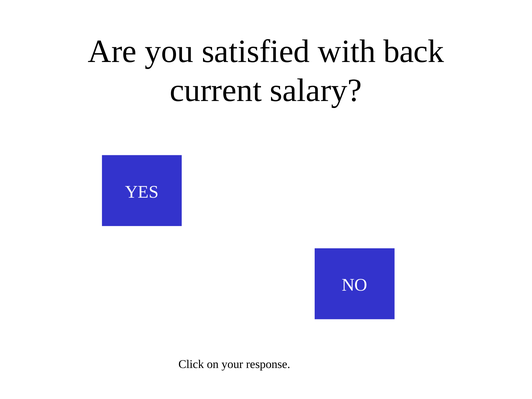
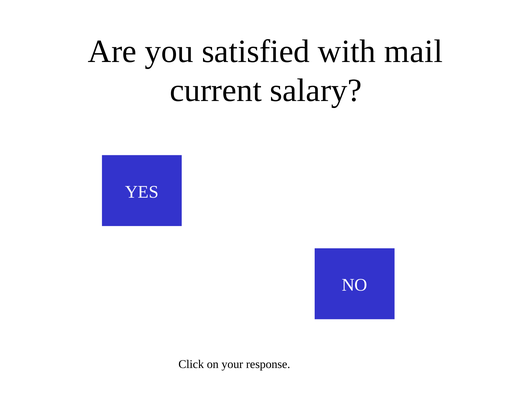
back: back -> mail
